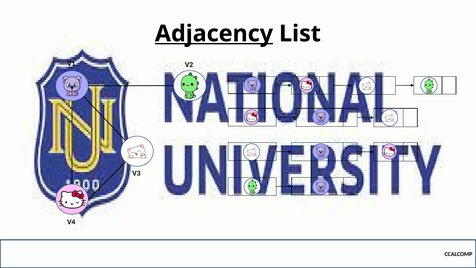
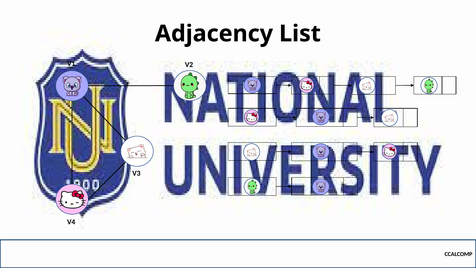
Adjacency underline: present -> none
